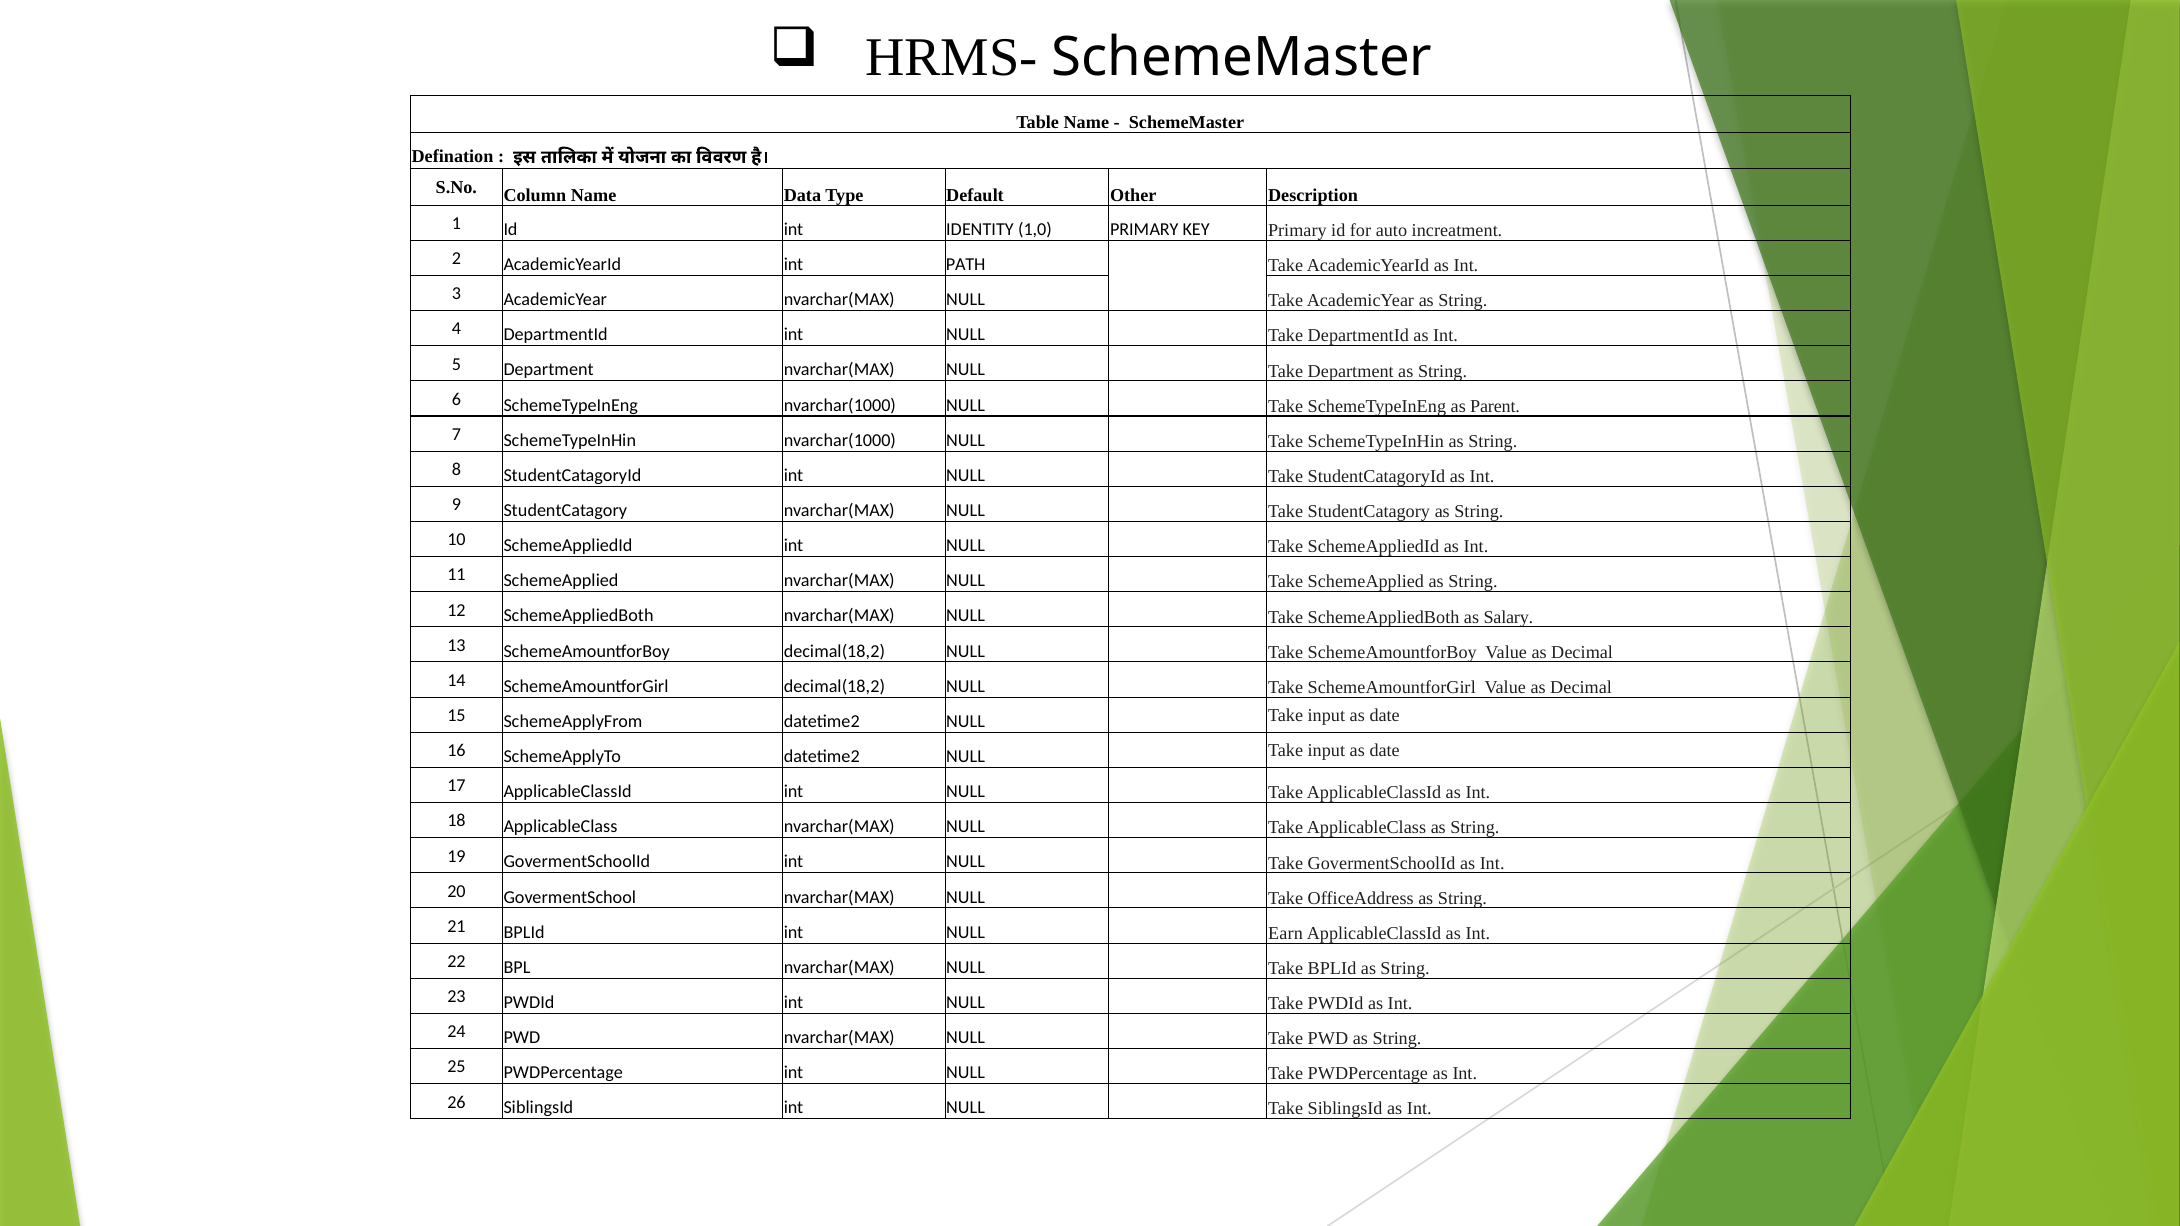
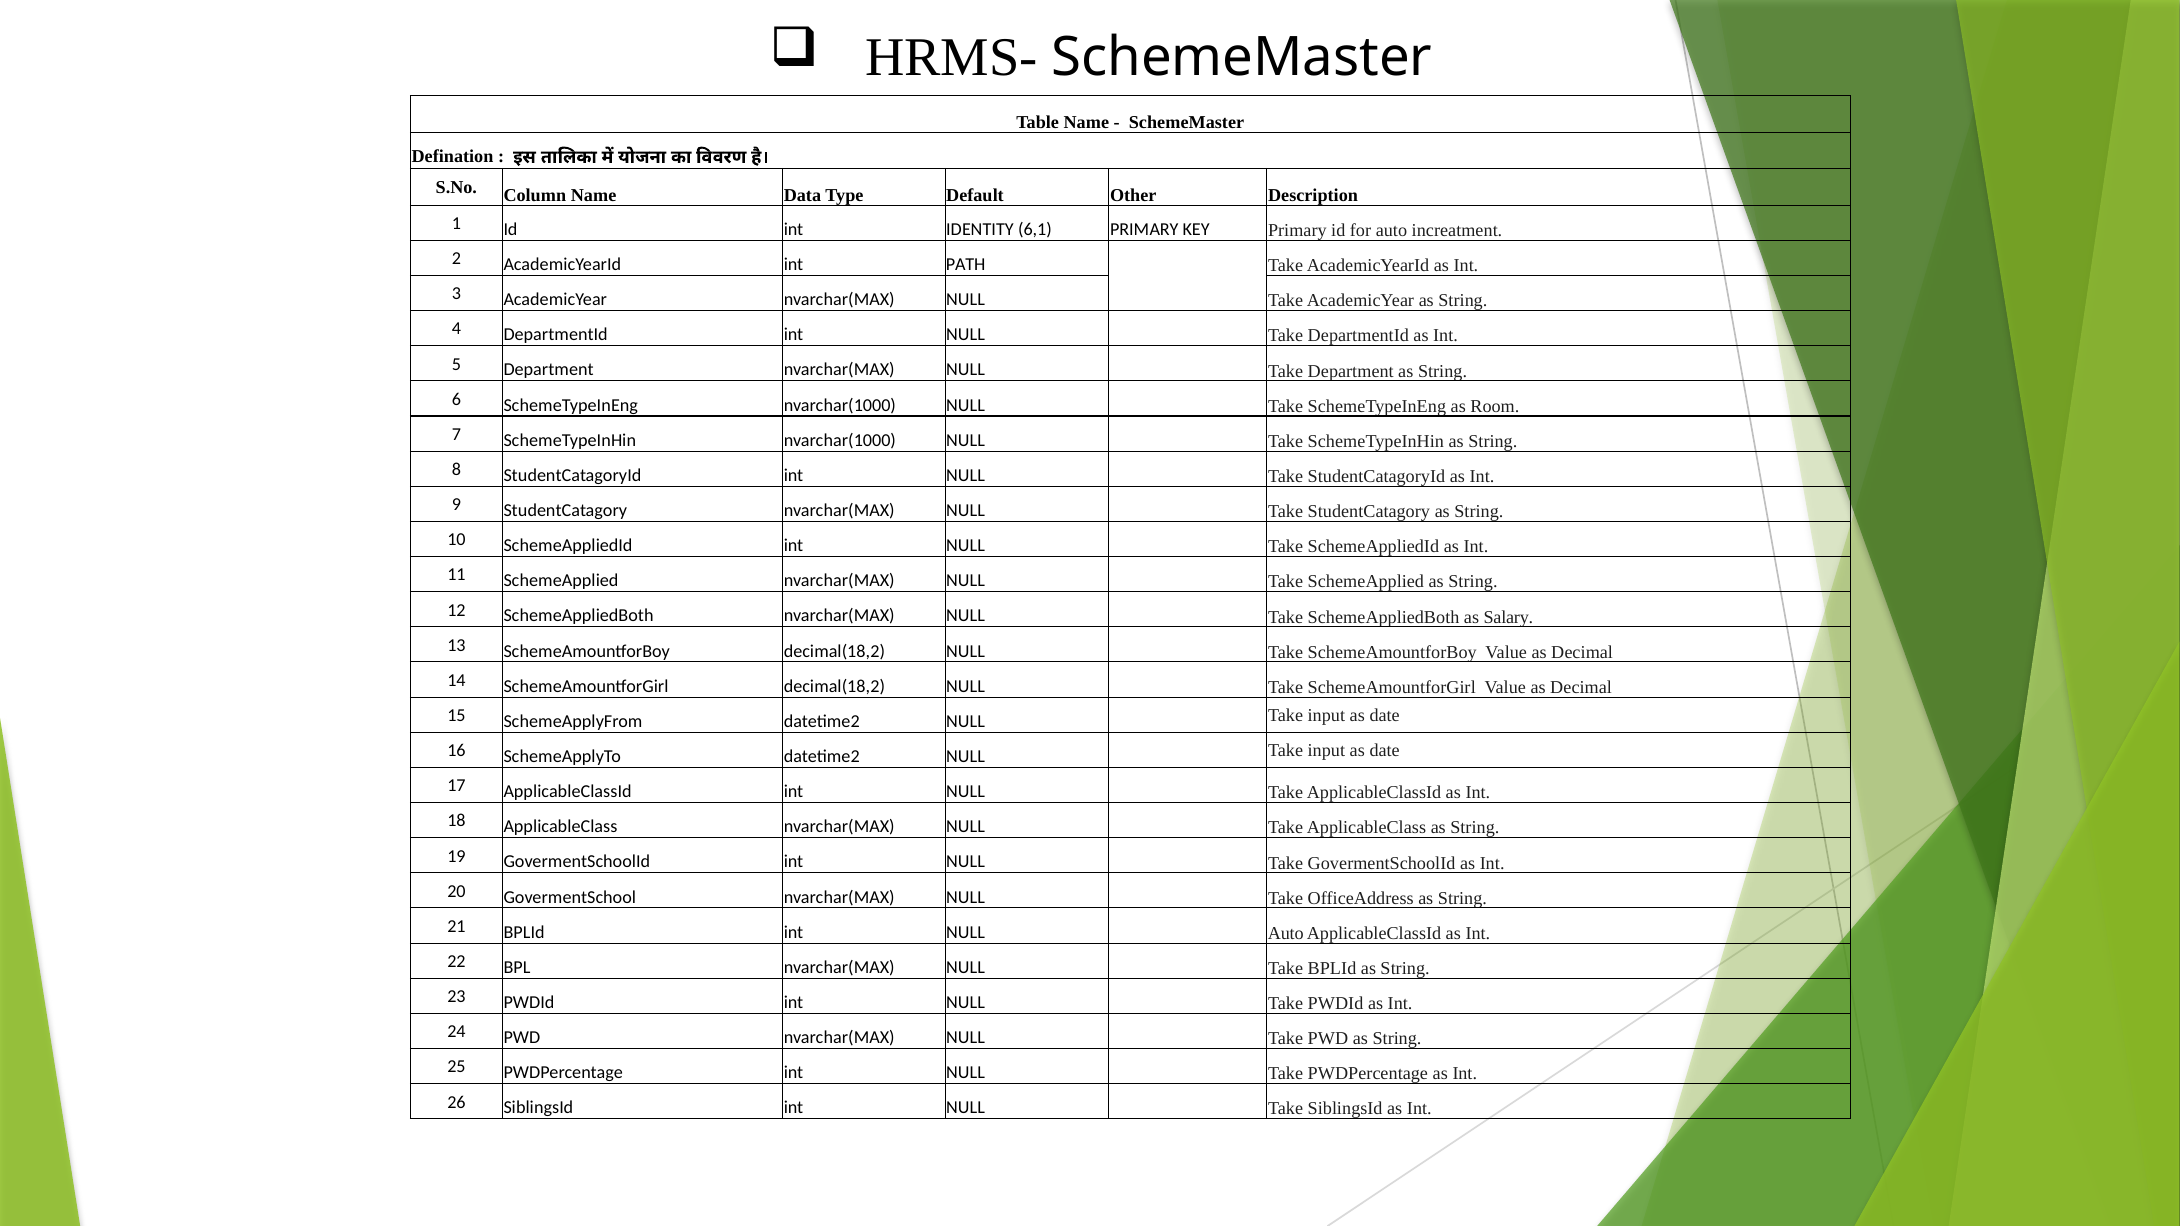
1,0: 1,0 -> 6,1
Parent: Parent -> Room
NULL Earn: Earn -> Auto
